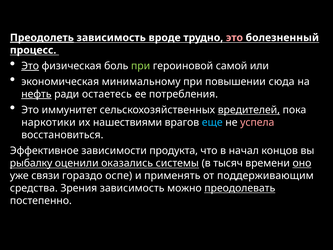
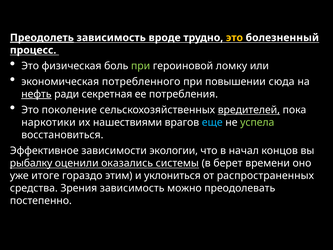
это at (234, 38) colour: pink -> yellow
Это at (30, 66) underline: present -> none
самой: самой -> ломку
минимальному: минимальному -> потребленного
остаетесь: остаетесь -> секретная
иммунитет: иммунитет -> поколение
успела colour: pink -> light green
продукта: продукта -> экологии
тысяч: тысяч -> берет
оно underline: present -> none
связи: связи -> итоге
оспе: оспе -> этим
применять: применять -> уклониться
поддерживающим: поддерживающим -> распространенных
преодолевать underline: present -> none
